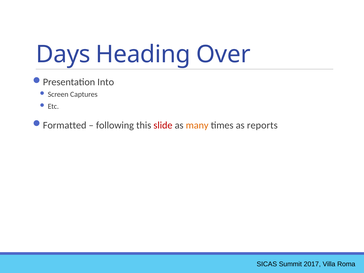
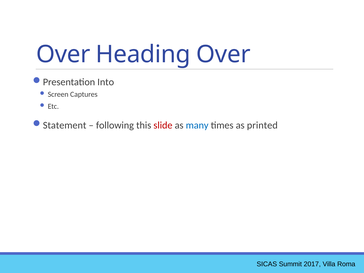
Days at (63, 54): Days -> Over
Formatted: Formatted -> Statement
many colour: orange -> blue
reports: reports -> printed
